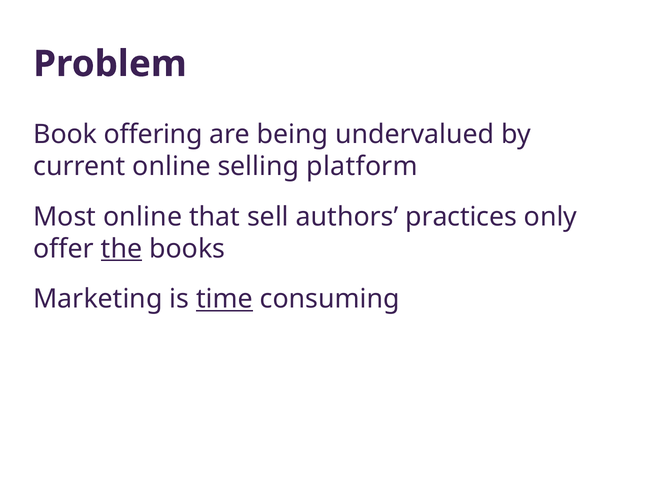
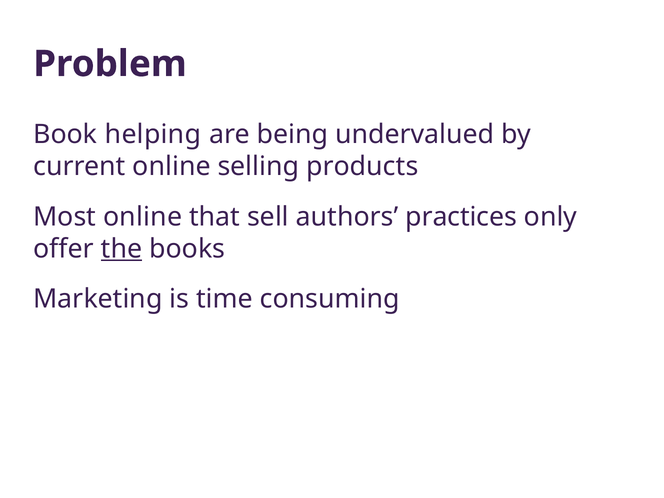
offering: offering -> helping
platform: platform -> products
time underline: present -> none
